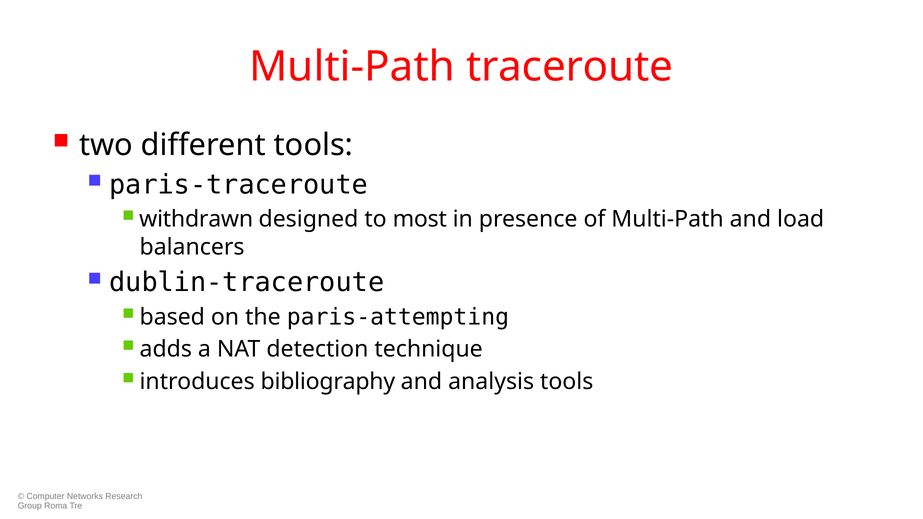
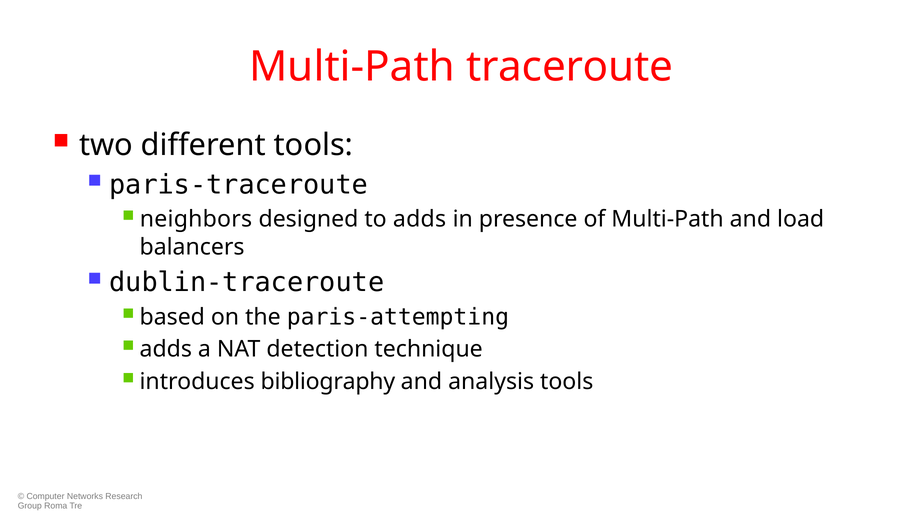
withdrawn: withdrawn -> neighbors
to most: most -> adds
